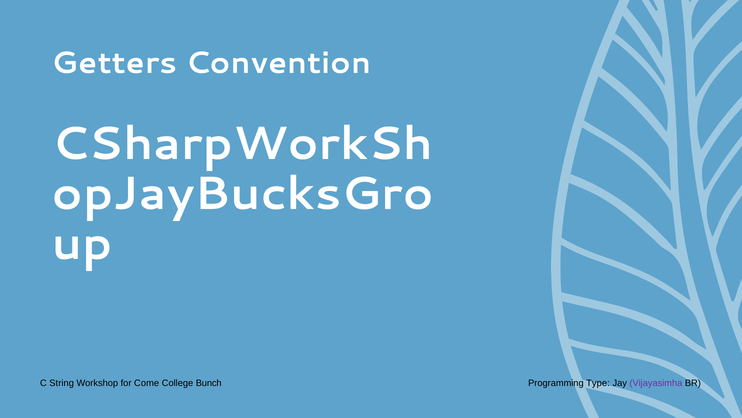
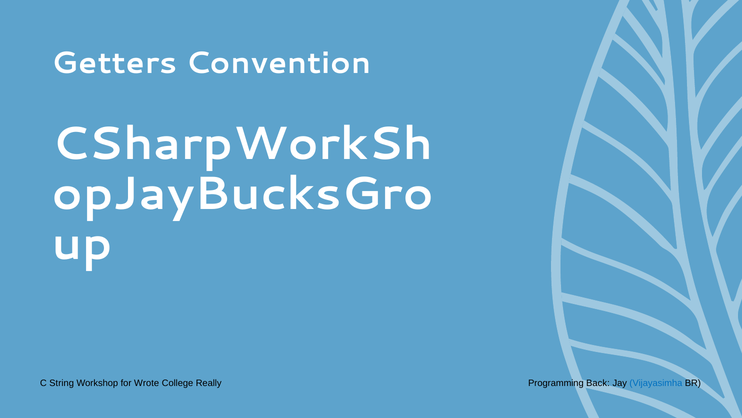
Come: Come -> Wrote
Bunch: Bunch -> Really
Type: Type -> Back
Vijayasimha colour: purple -> blue
